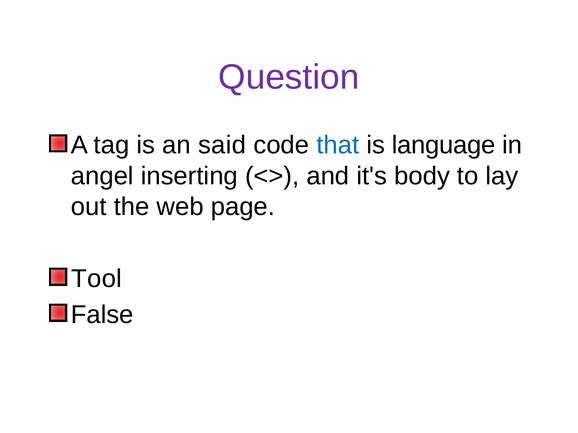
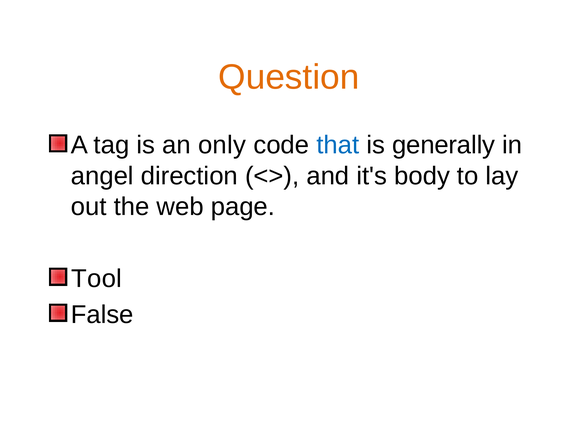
Question colour: purple -> orange
said: said -> only
language: language -> generally
inserting: inserting -> direction
